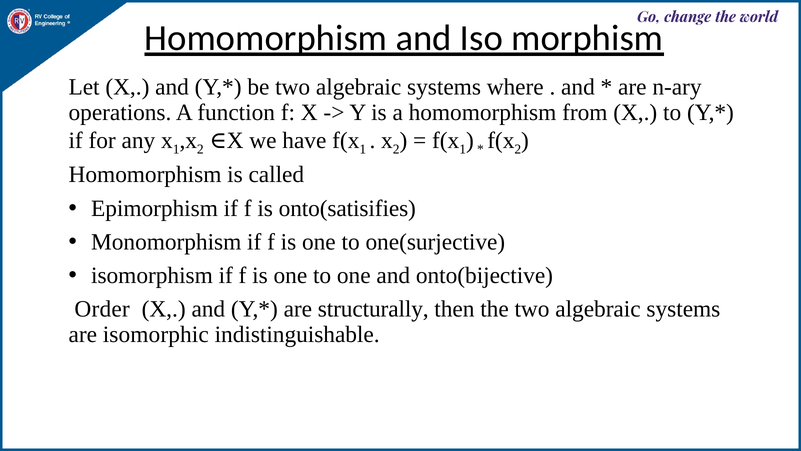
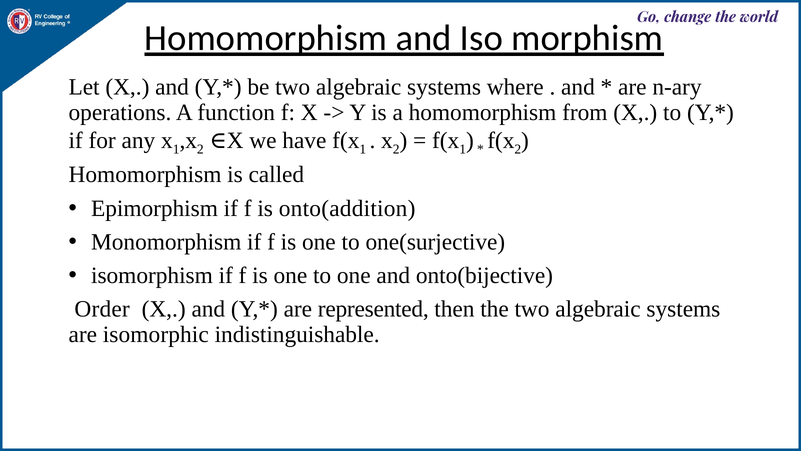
onto(satisifies: onto(satisifies -> onto(addition
structurally: structurally -> represented
